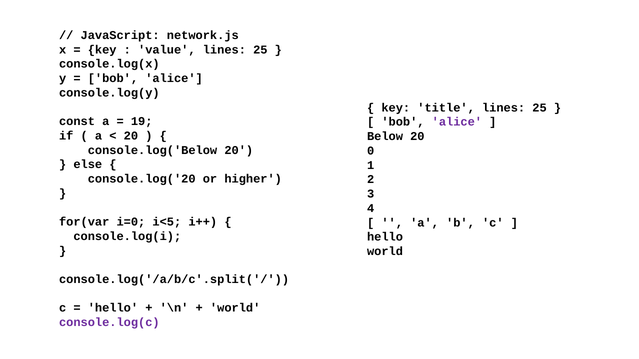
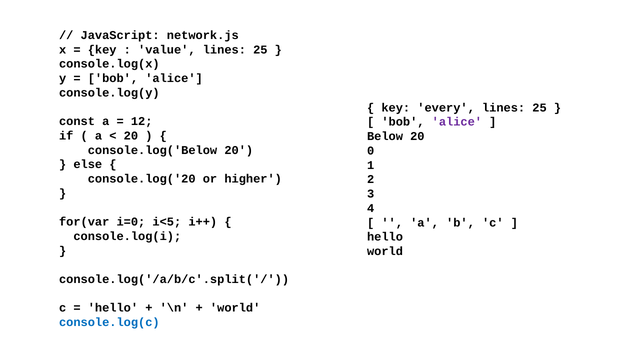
title: title -> every
19: 19 -> 12
console.log(c colour: purple -> blue
